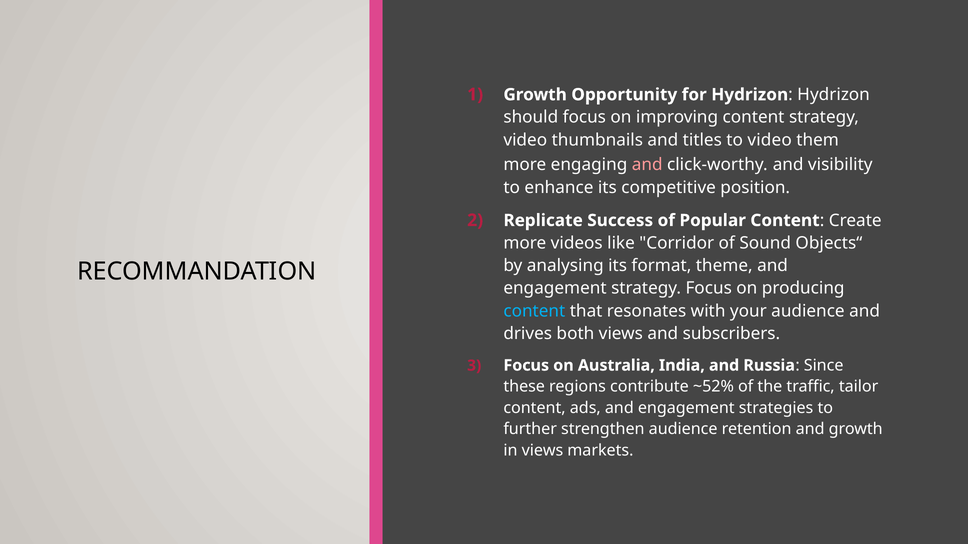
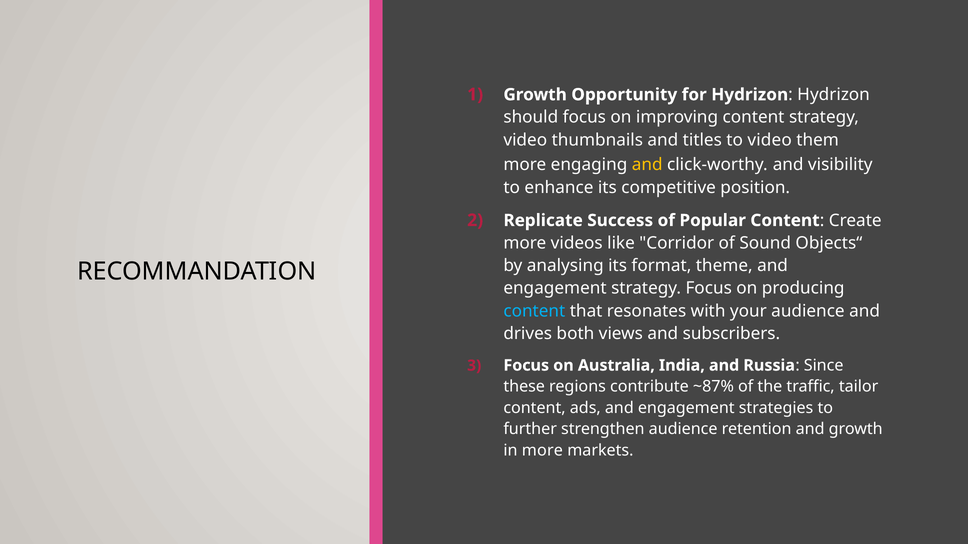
and at (647, 165) colour: pink -> yellow
~52%: ~52% -> ~87%
in views: views -> more
